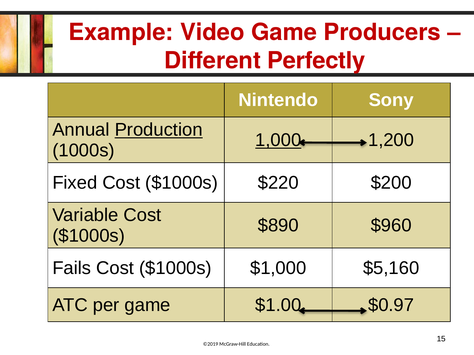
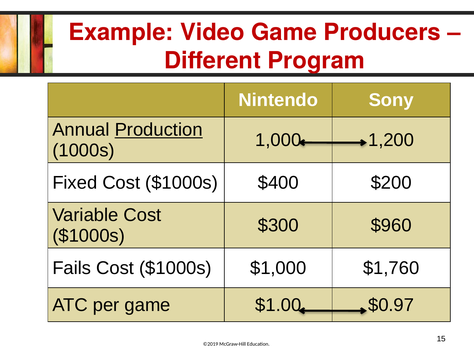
Perfectly: Perfectly -> Program
1,000 underline: present -> none
$220: $220 -> $400
$890: $890 -> $300
$5,160: $5,160 -> $1,760
